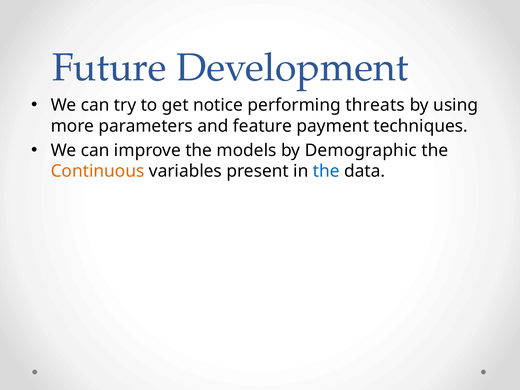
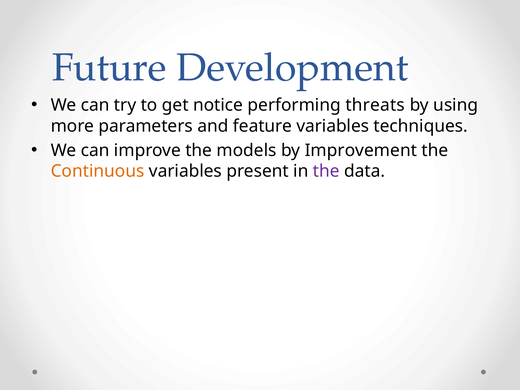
feature payment: payment -> variables
Demographic: Demographic -> Improvement
the at (326, 171) colour: blue -> purple
